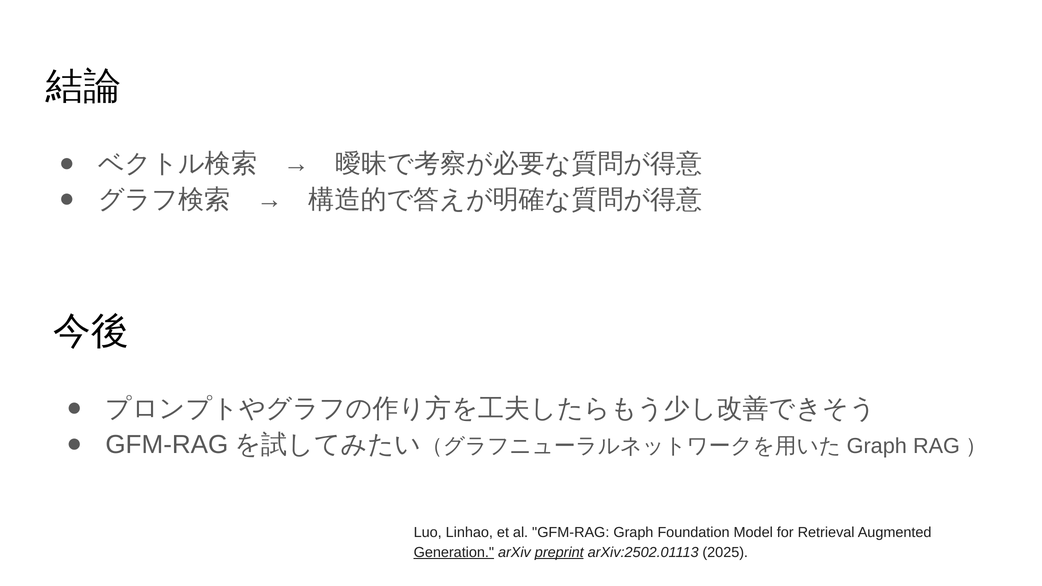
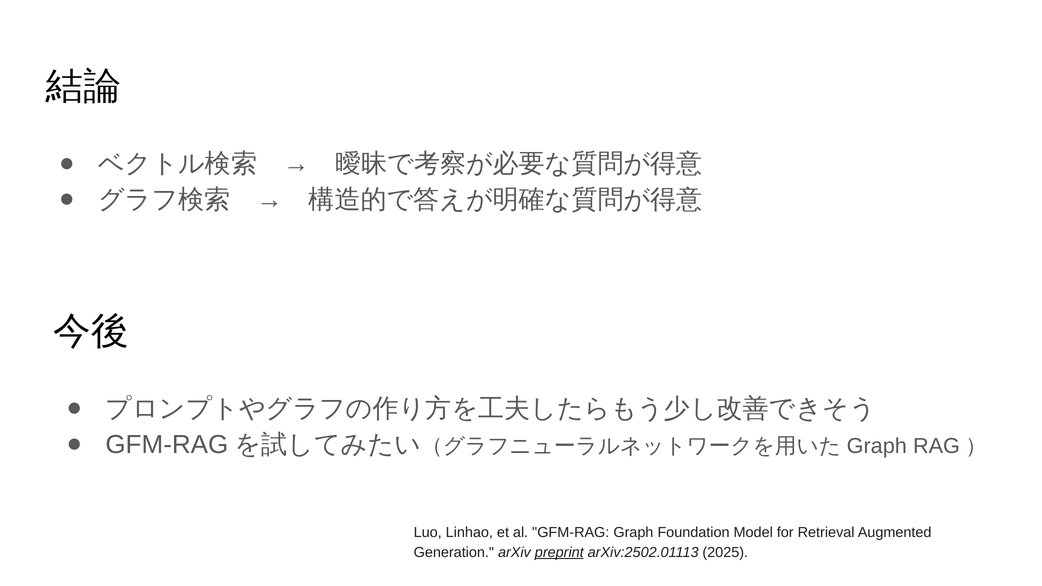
Generation underline: present -> none
